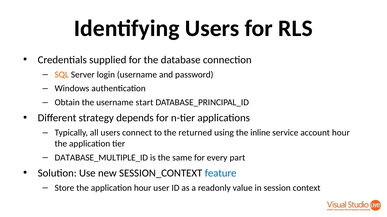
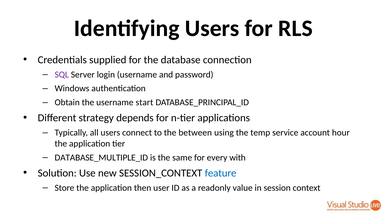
SQL colour: orange -> purple
returned: returned -> between
inline: inline -> temp
part: part -> with
application hour: hour -> then
